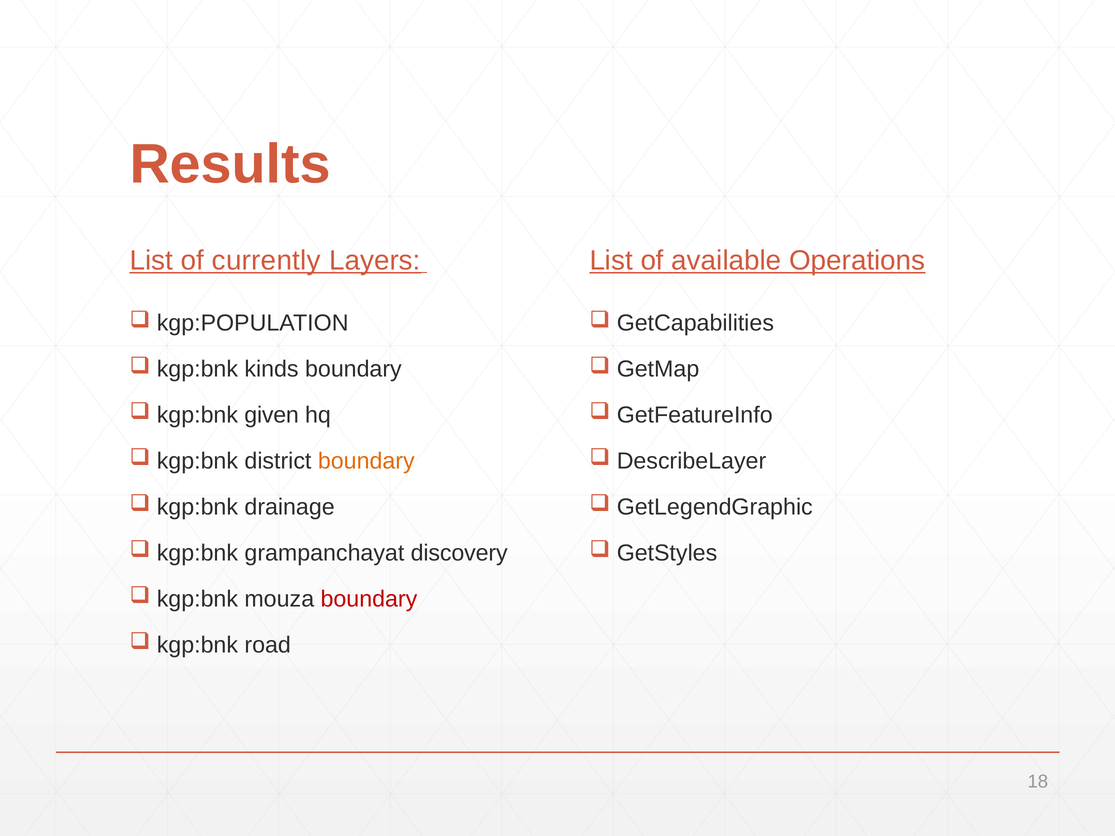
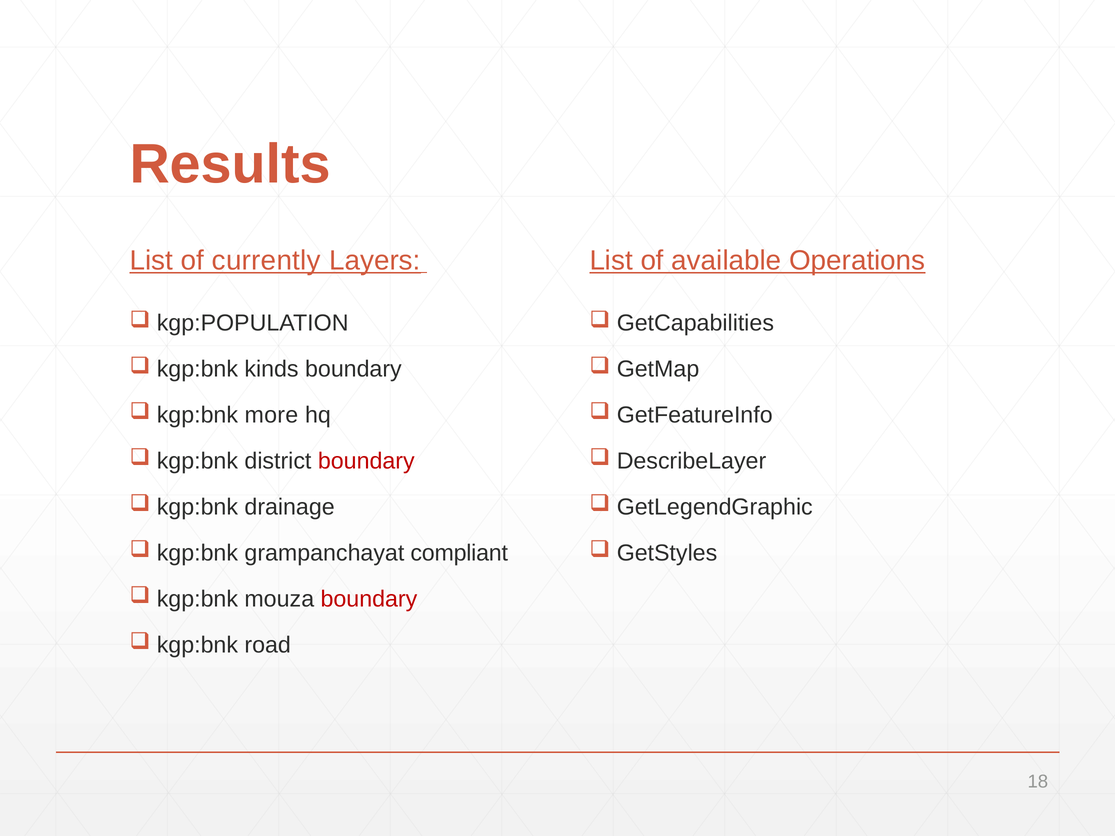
given: given -> more
boundary at (366, 461) colour: orange -> red
discovery: discovery -> compliant
